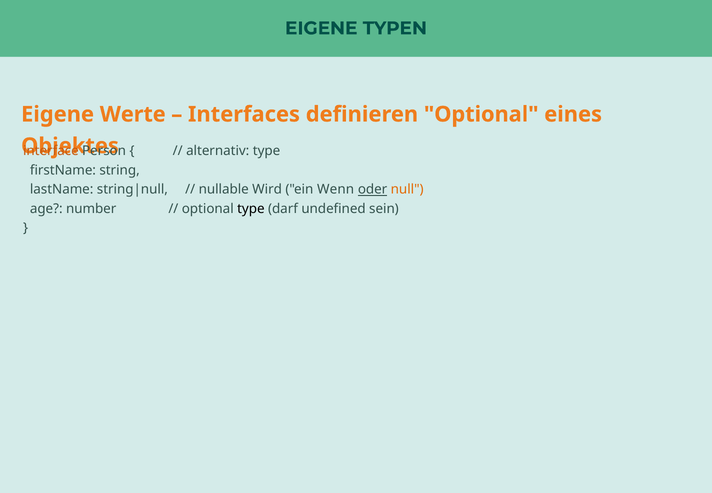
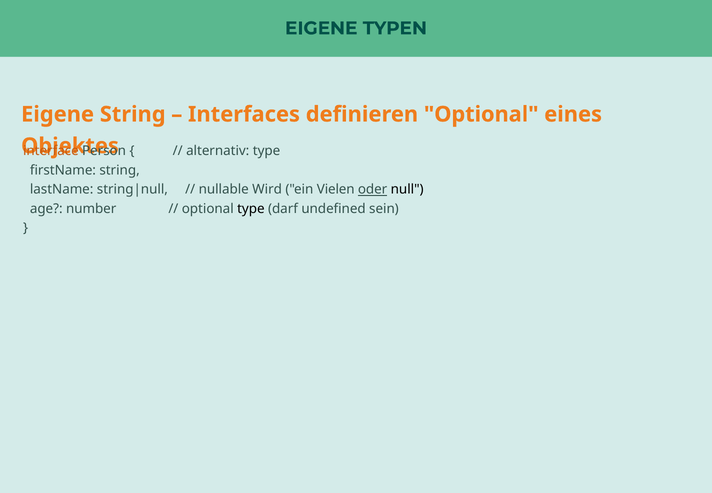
Eigene Werte: Werte -> String
Wenn: Wenn -> Vielen
null colour: orange -> black
